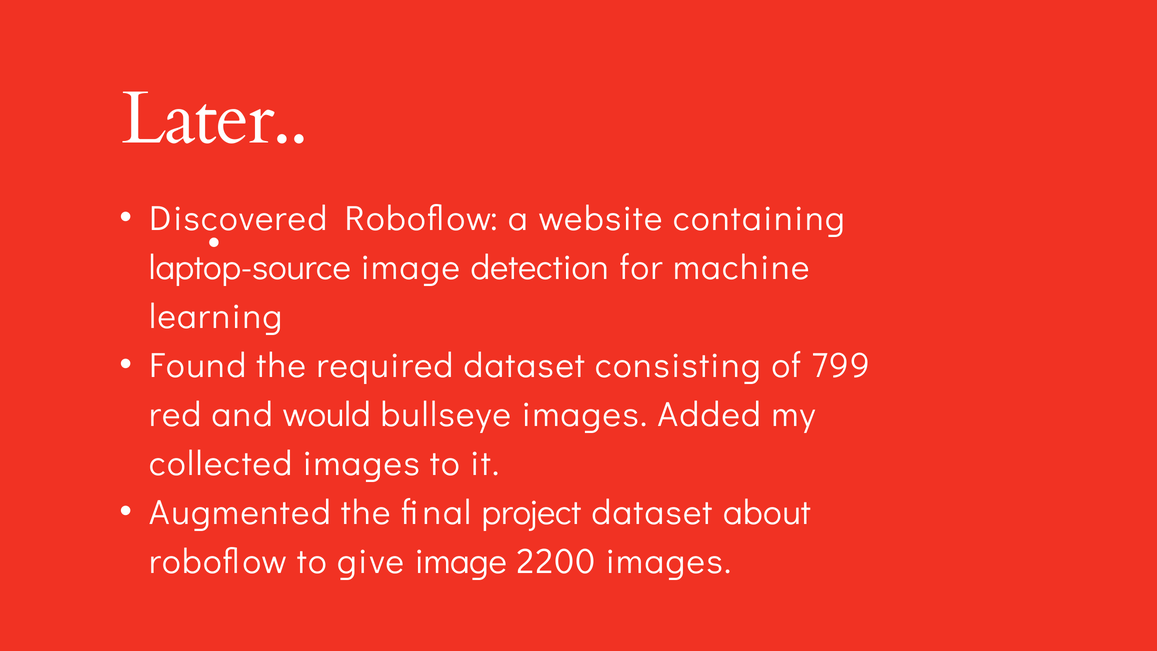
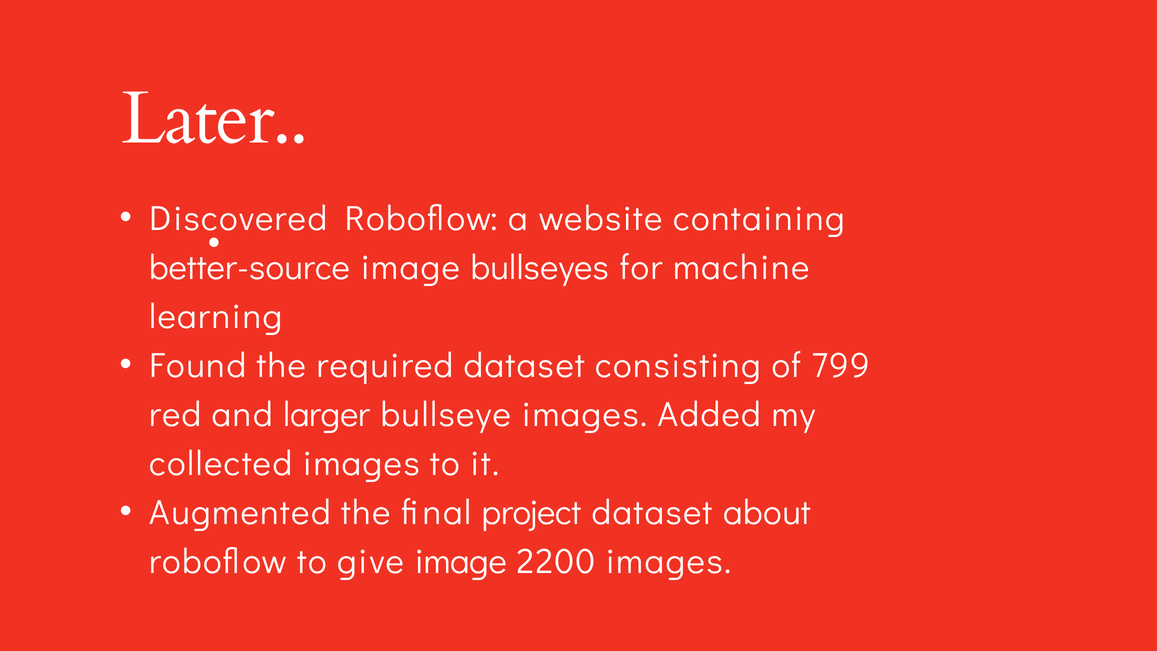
laptop-source: laptop-source -> better-source
detection: detection -> bullseyes
would: would -> larger
